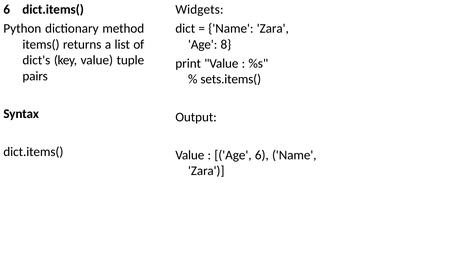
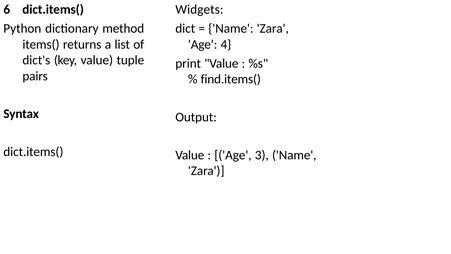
8: 8 -> 4
sets.items(: sets.items( -> find.items(
Age 6: 6 -> 3
